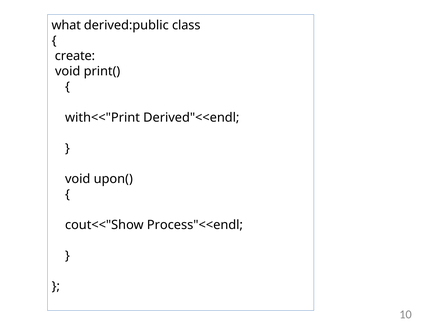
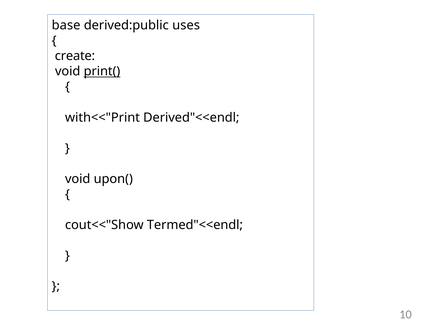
what: what -> base
class: class -> uses
print( underline: none -> present
Process"<<endl: Process"<<endl -> Termed"<<endl
